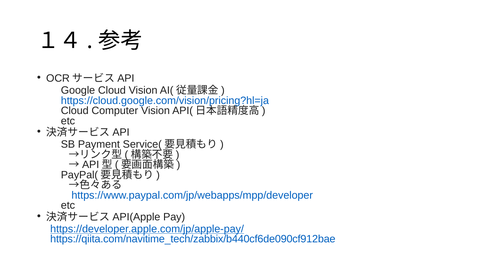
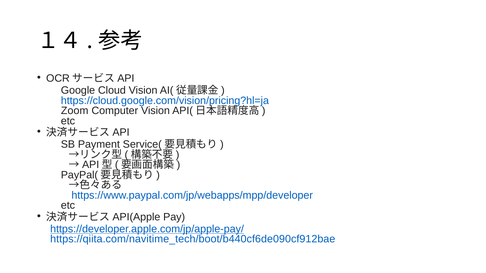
Cloud at (75, 111): Cloud -> Zoom
https://qiita.com/navitime_tech/zabbix/b440cf6de090cf912bae: https://qiita.com/navitime_tech/zabbix/b440cf6de090cf912bae -> https://qiita.com/navitime_tech/boot/b440cf6de090cf912bae
